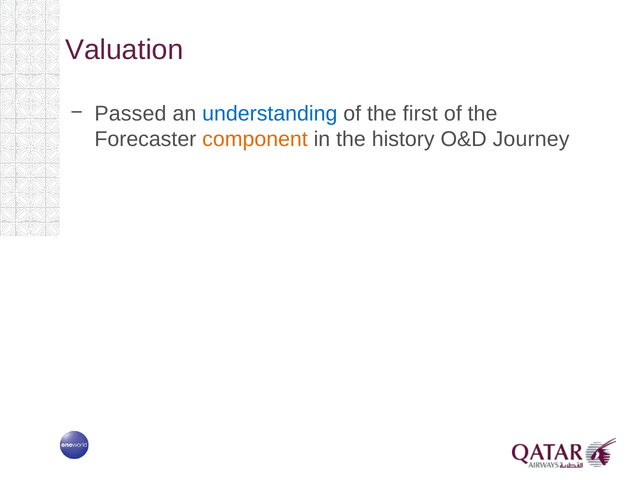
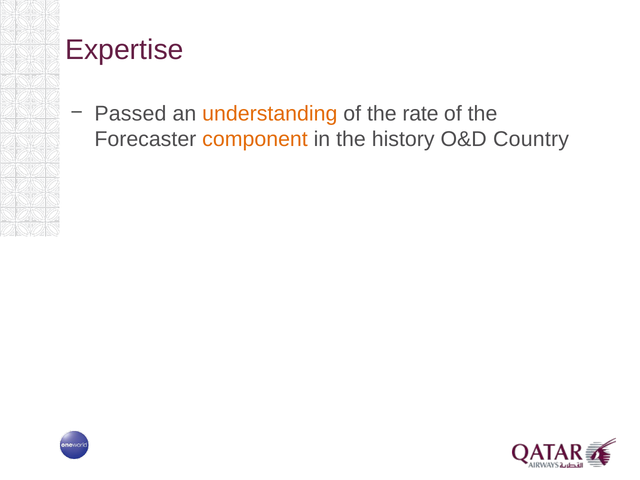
Valuation: Valuation -> Expertise
understanding colour: blue -> orange
first: first -> rate
Journey: Journey -> Country
